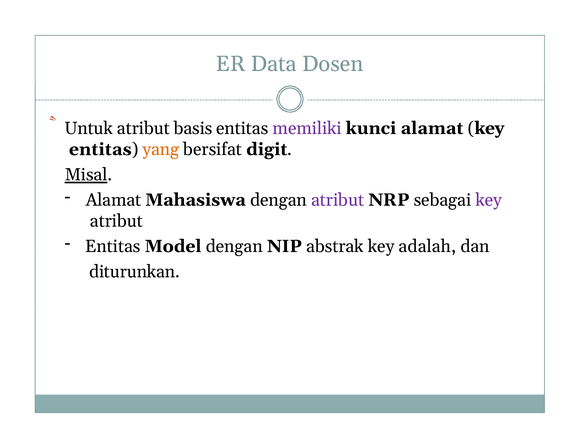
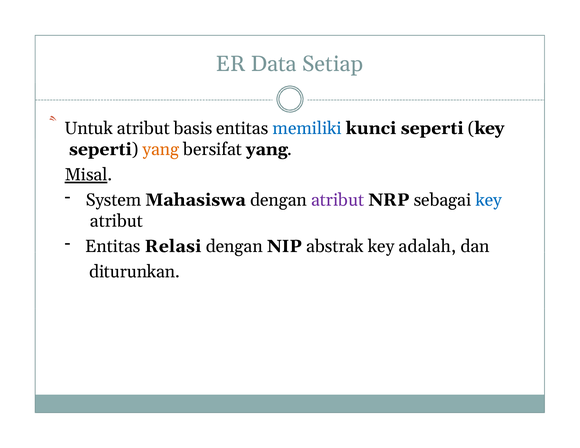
Dosen: Dosen -> Setiap
memiliki colour: purple -> blue
kunci alamat: alamat -> seperti
entitas at (100, 149): entitas -> seperti
bersifat digit: digit -> yang
Alamat at (113, 200): Alamat -> System
key at (489, 200) colour: purple -> blue
Model: Model -> Relasi
